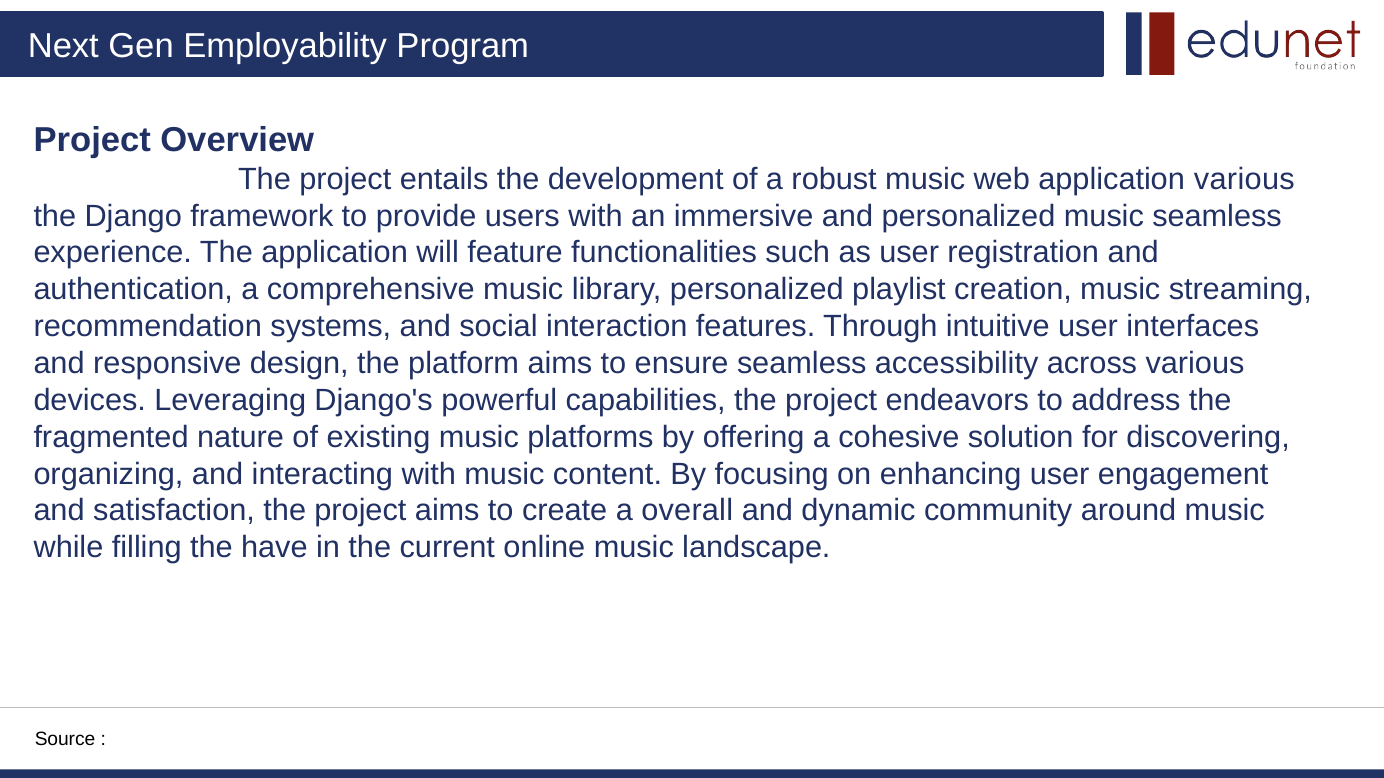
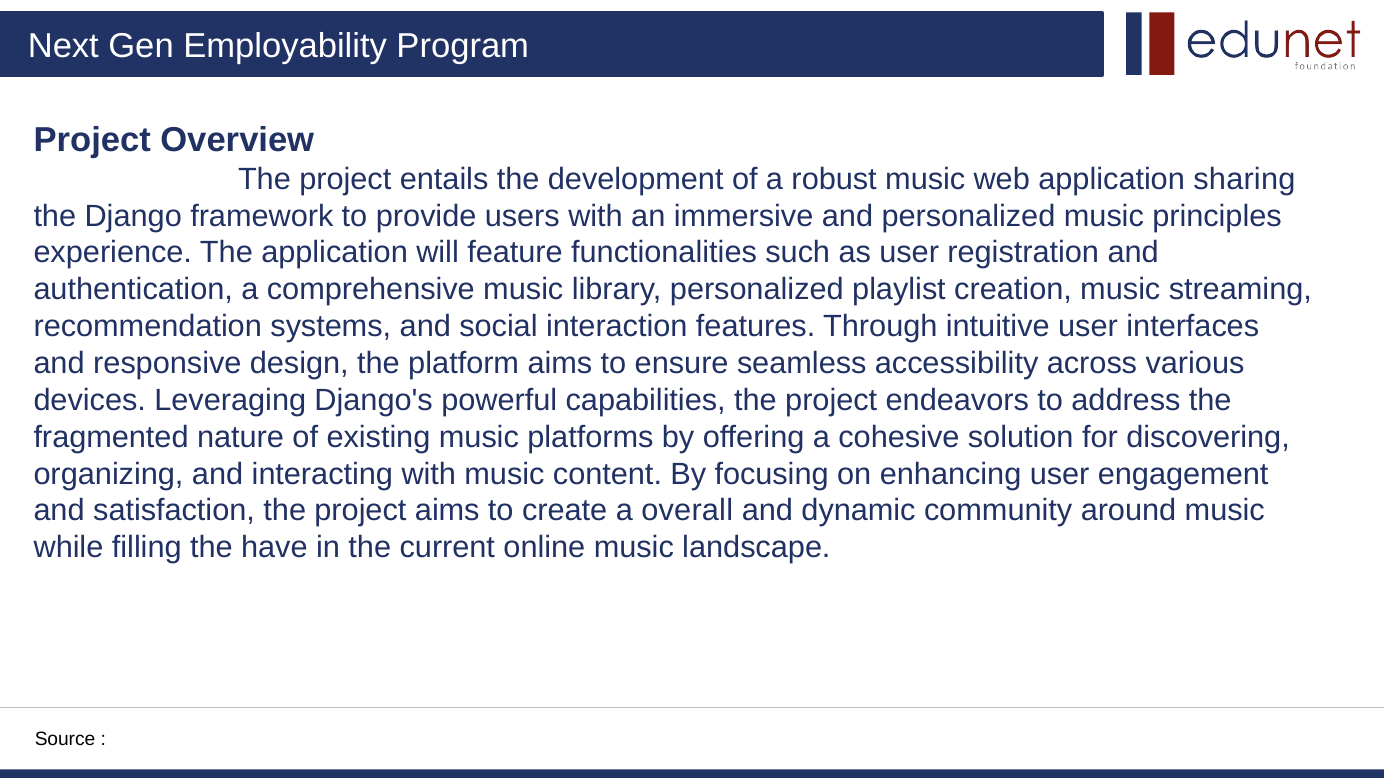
application various: various -> sharing
music seamless: seamless -> principles
